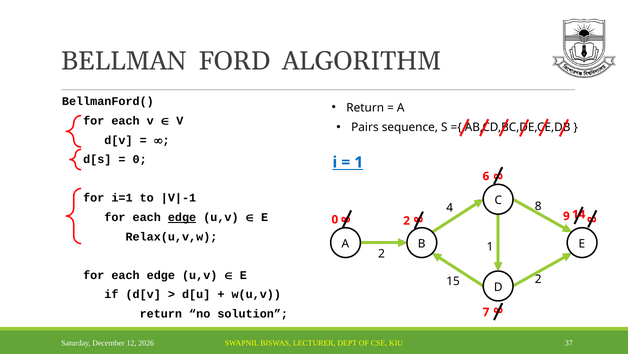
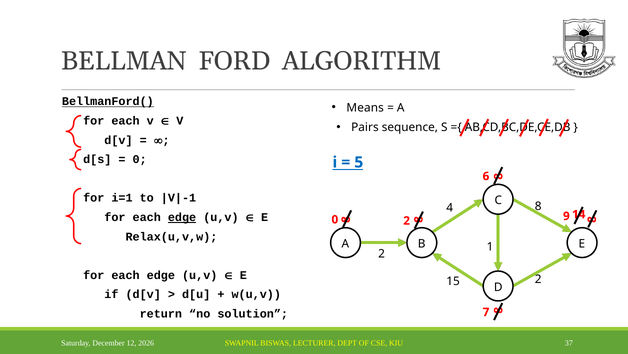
BellmanFord( underline: none -> present
Return at (365, 107): Return -> Means
1 at (359, 162): 1 -> 5
